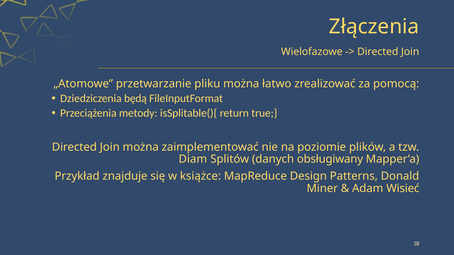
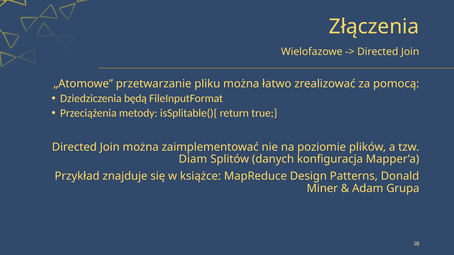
obsługiwany: obsługiwany -> konfiguracja
Wisieć: Wisieć -> Grupa
